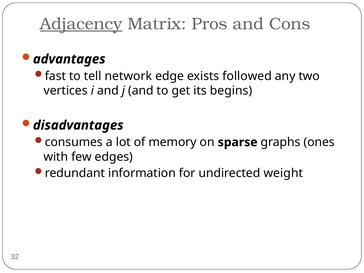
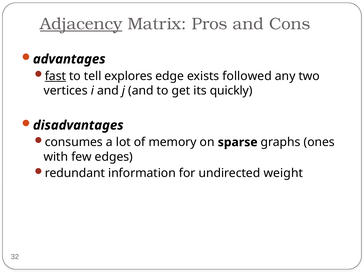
fast underline: none -> present
network: network -> explores
begins: begins -> quickly
